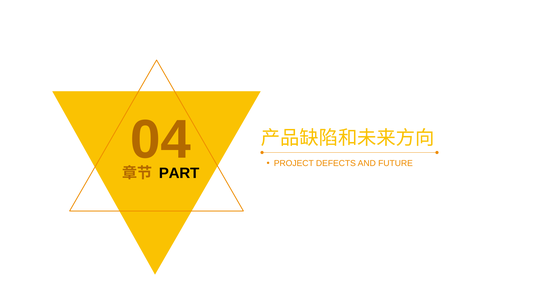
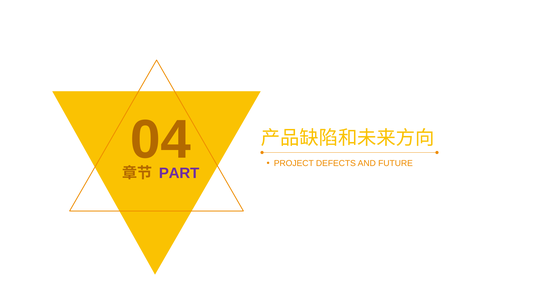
PART colour: black -> purple
